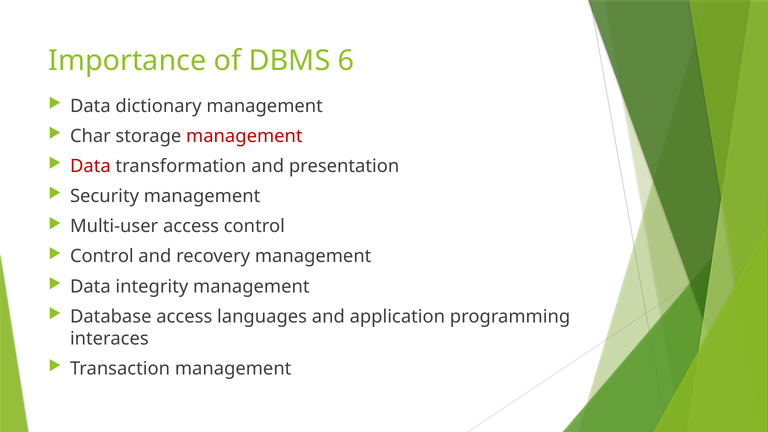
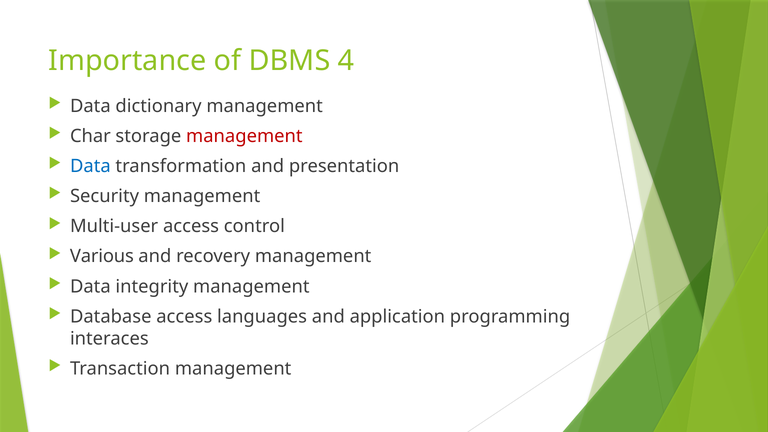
6: 6 -> 4
Data at (90, 166) colour: red -> blue
Control at (102, 256): Control -> Various
